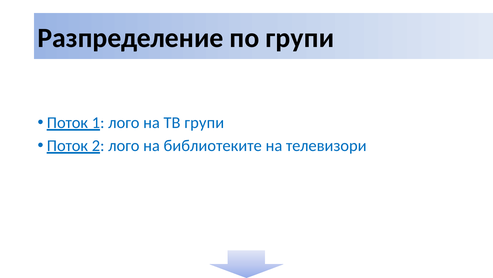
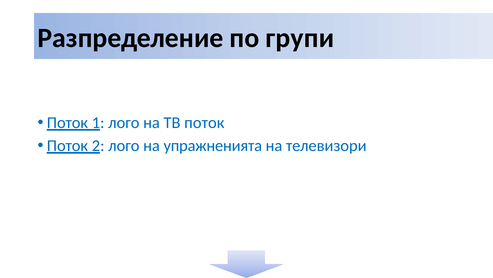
ТВ групи: групи -> поток
библиотеките: библиотеките -> упражненията
